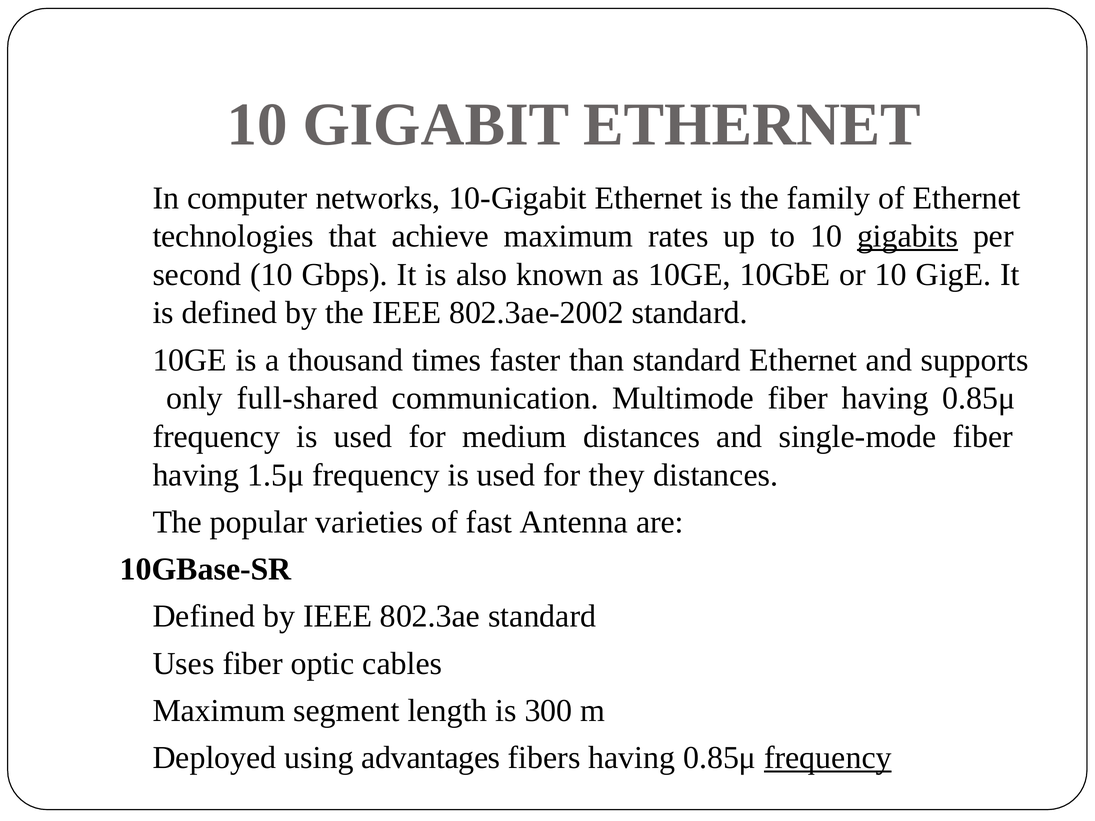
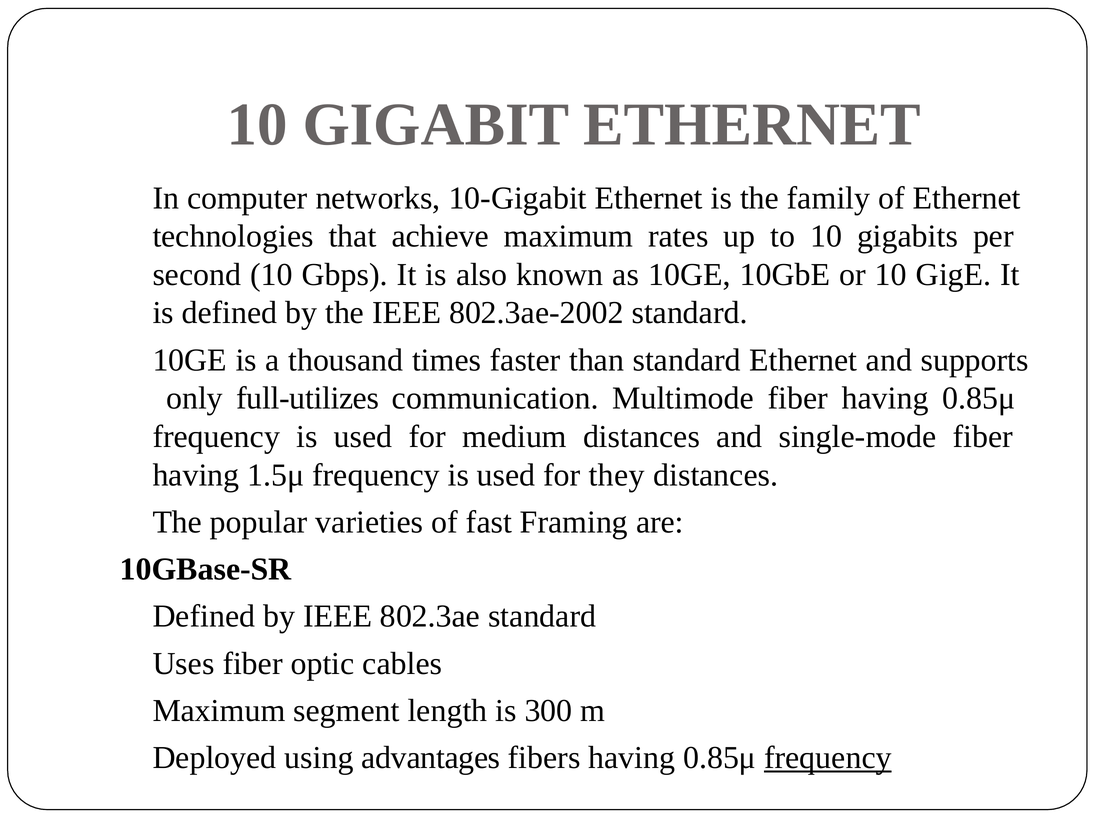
gigabits underline: present -> none
full-shared: full-shared -> full-utilizes
Antenna: Antenna -> Framing
